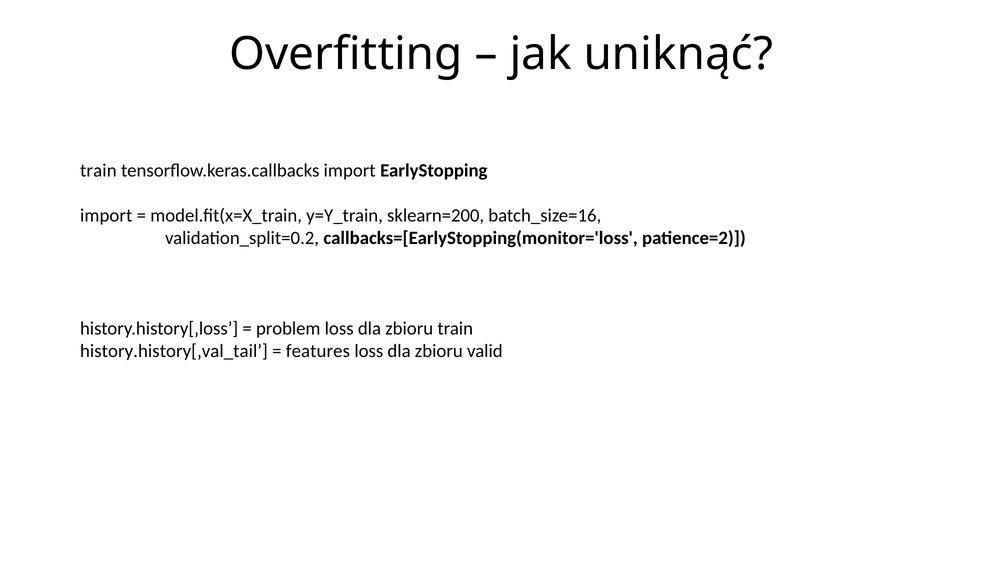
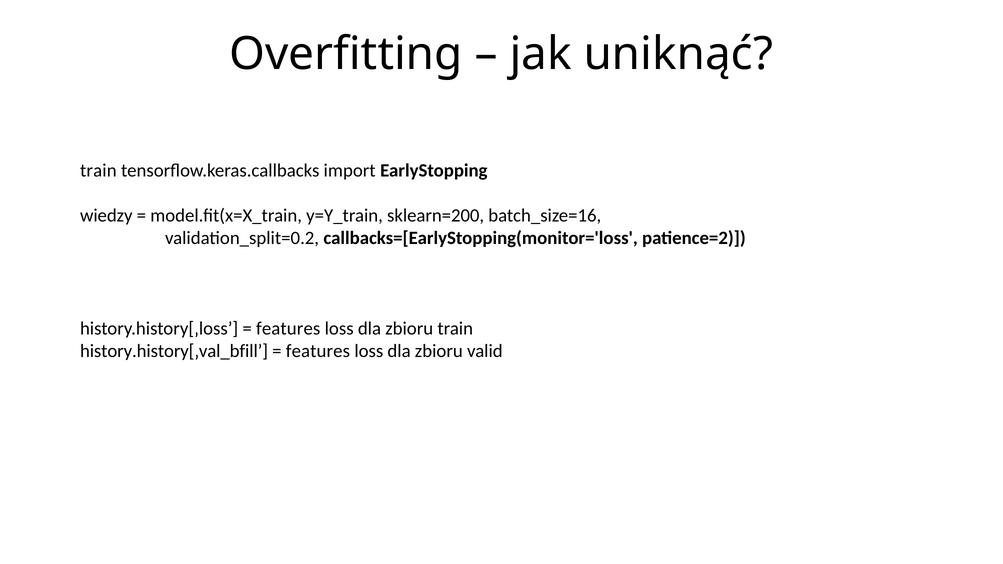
import at (106, 216): import -> wiedzy
problem at (288, 328): problem -> features
history.history[‚val_tail: history.history[‚val_tail -> history.history[‚val_bfill
